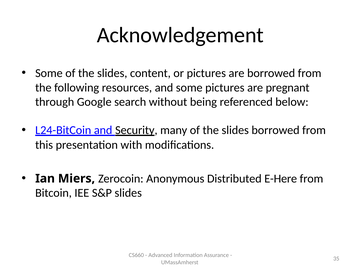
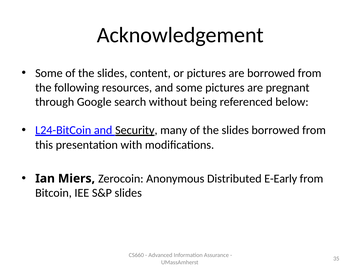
E-Here: E-Here -> E-Early
